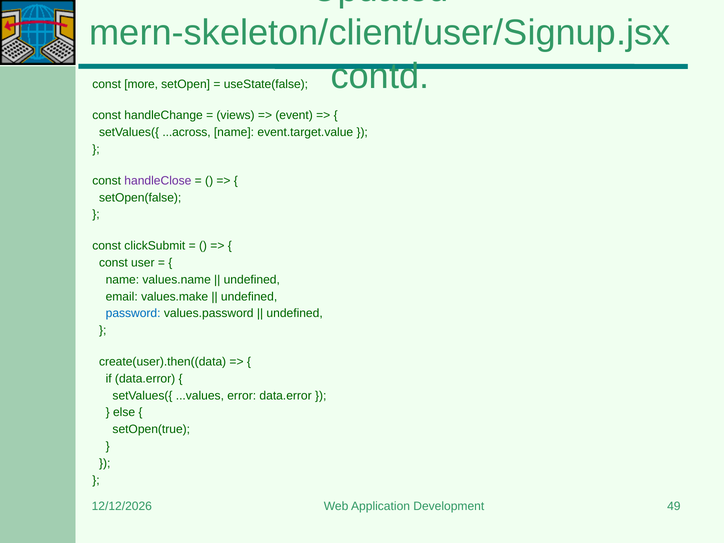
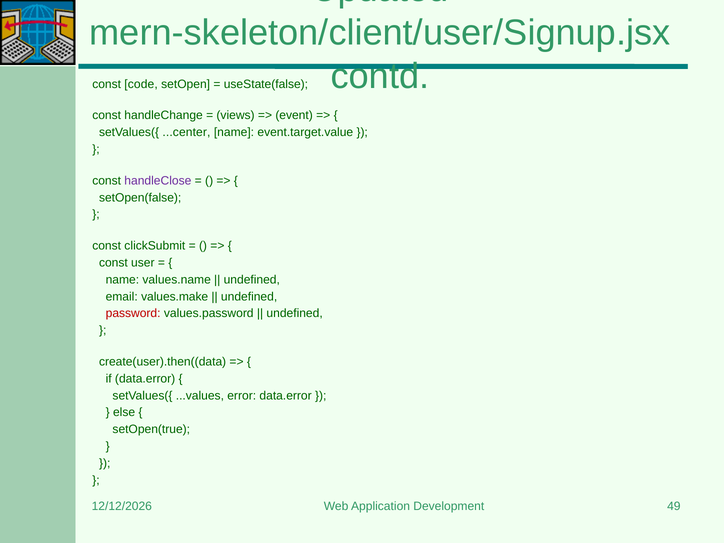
more: more -> code
...across: ...across -> ...center
password colour: blue -> red
